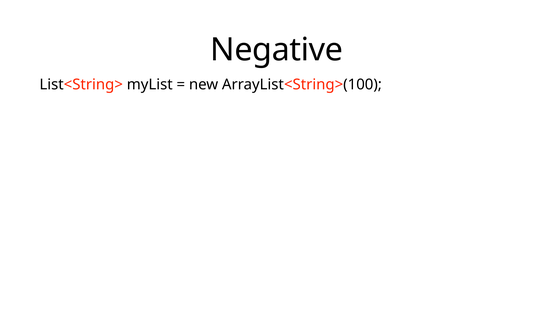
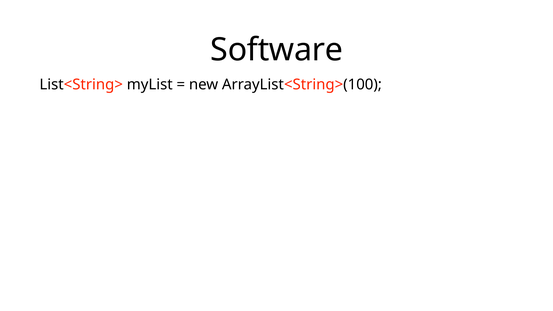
Negative: Negative -> Software
